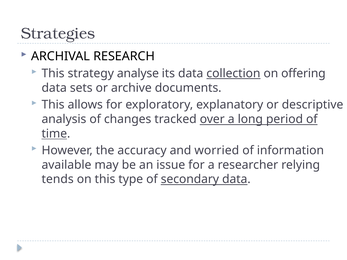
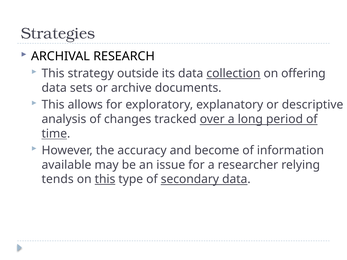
analyse: analyse -> outside
worried: worried -> become
this at (105, 179) underline: none -> present
